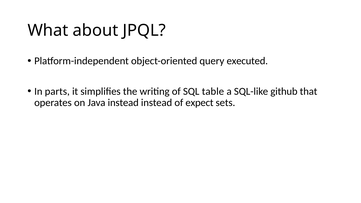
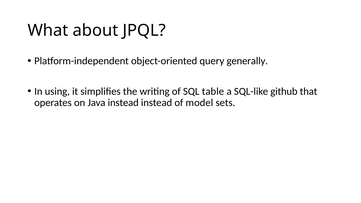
executed: executed -> generally
parts: parts -> using
expect: expect -> model
